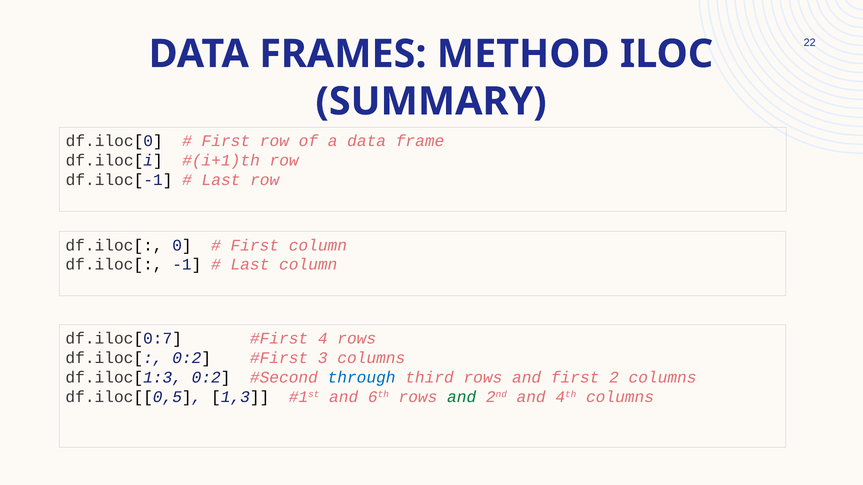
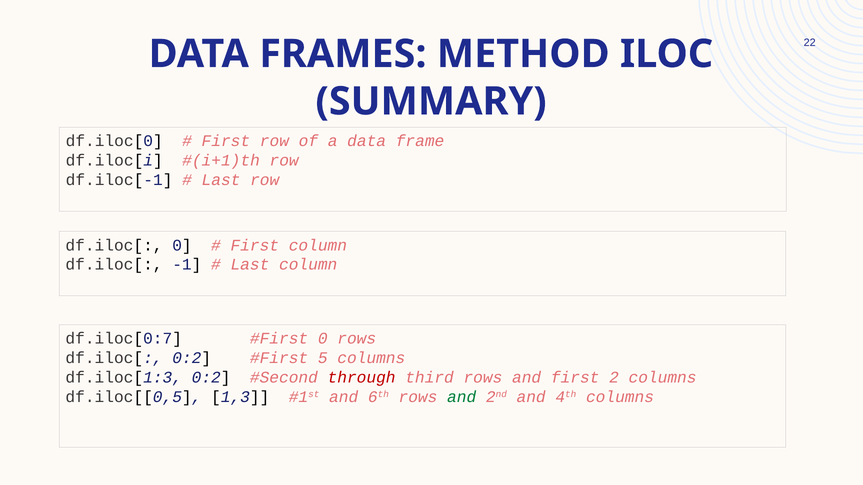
4 at (323, 339): 4 -> 0
3: 3 -> 5
through colour: blue -> red
